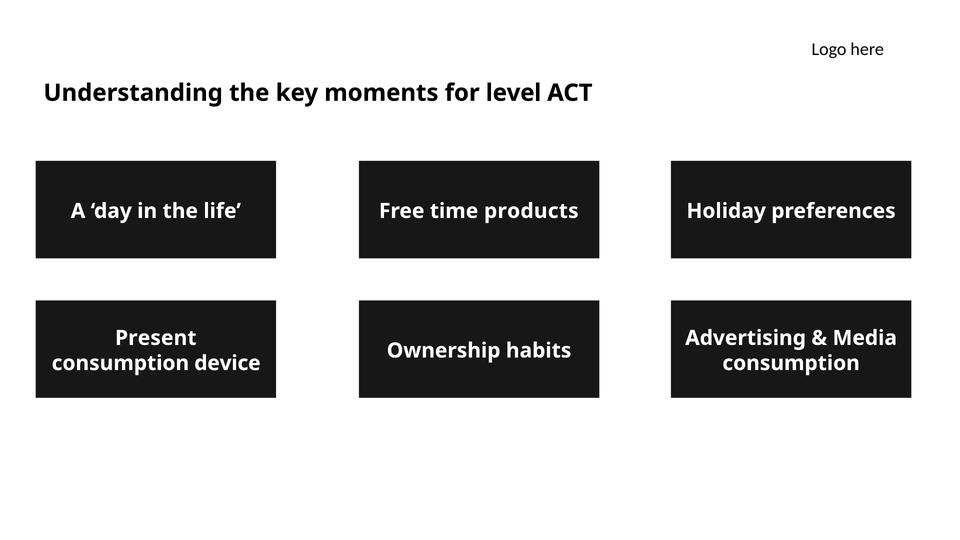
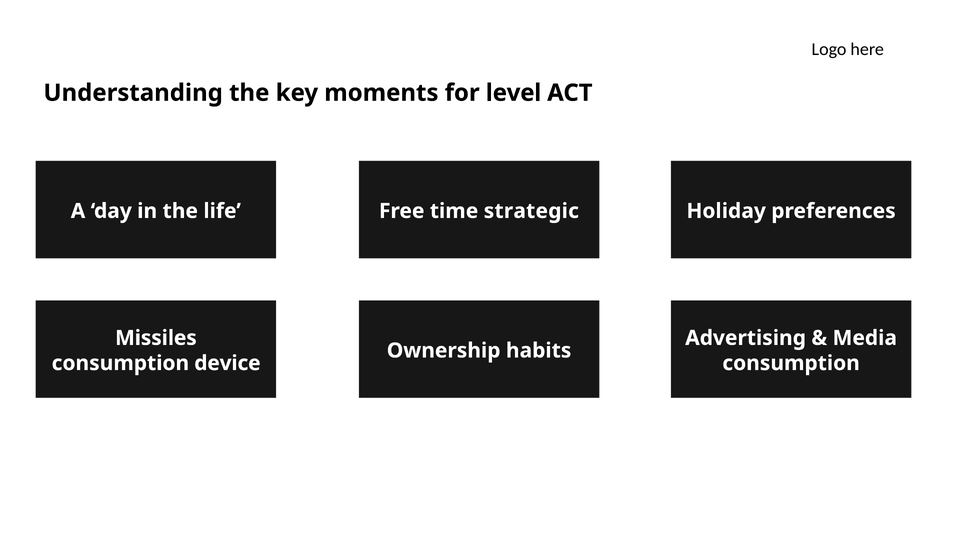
products: products -> strategic
Present: Present -> Missiles
